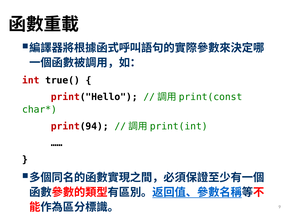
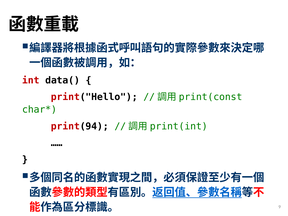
true(: true( -> data(
